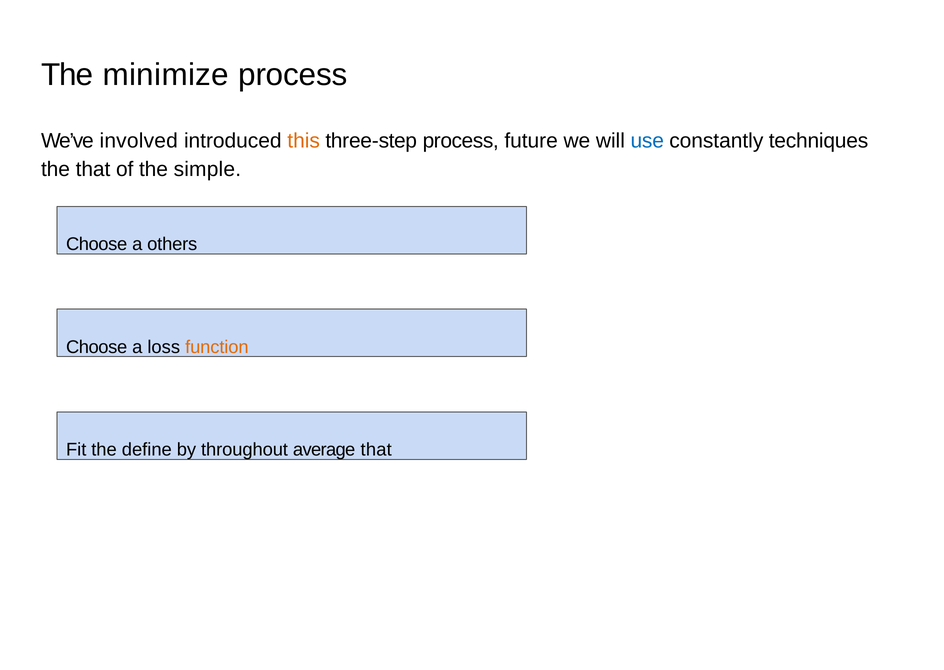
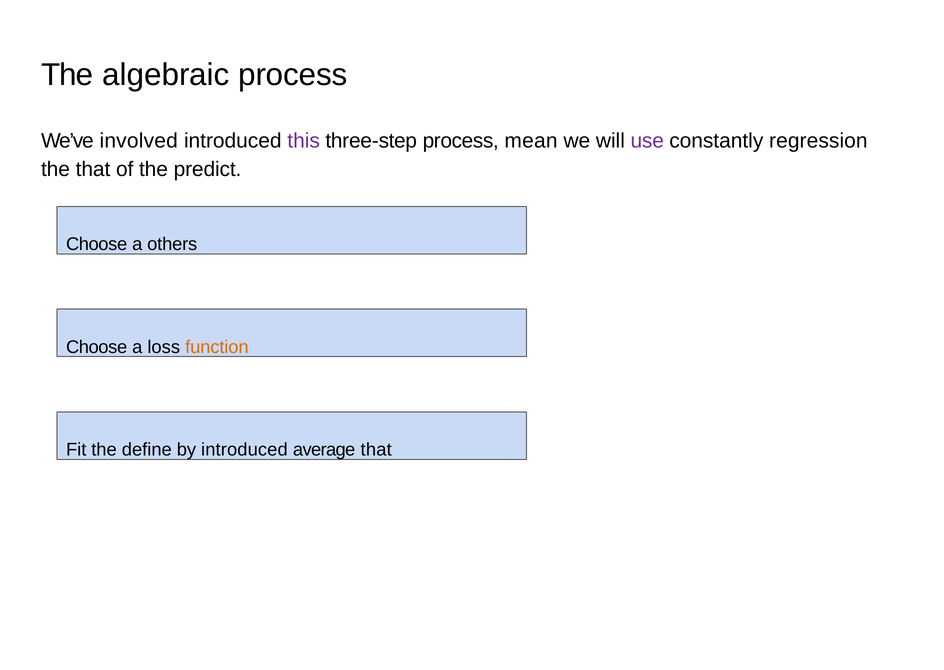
minimize: minimize -> algebraic
this colour: orange -> purple
future: future -> mean
use colour: blue -> purple
techniques: techniques -> regression
simple: simple -> predict
by throughout: throughout -> introduced
